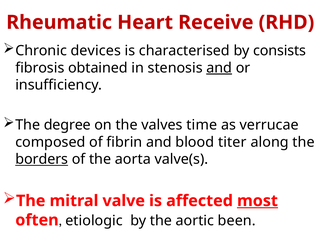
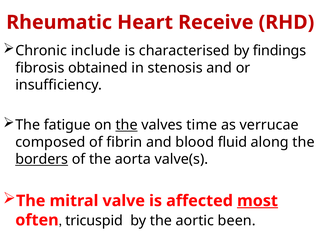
devices: devices -> include
consists: consists -> findings
and at (219, 68) underline: present -> none
degree: degree -> fatigue
the at (127, 125) underline: none -> present
titer: titer -> fluid
etiologic: etiologic -> tricuspid
